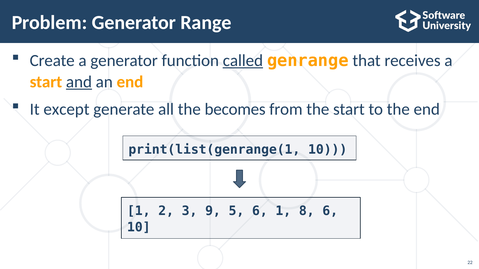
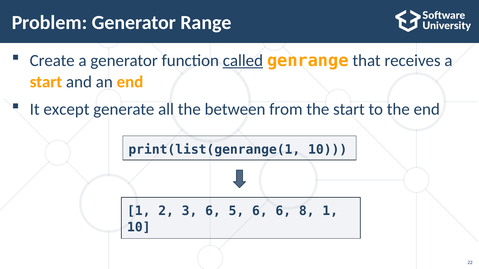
and underline: present -> none
becomes: becomes -> between
3 9: 9 -> 6
6 1: 1 -> 6
8 6: 6 -> 1
